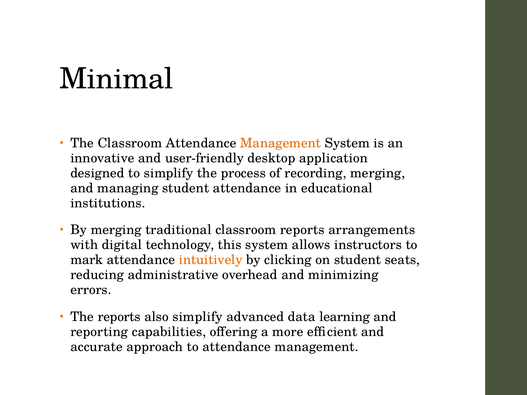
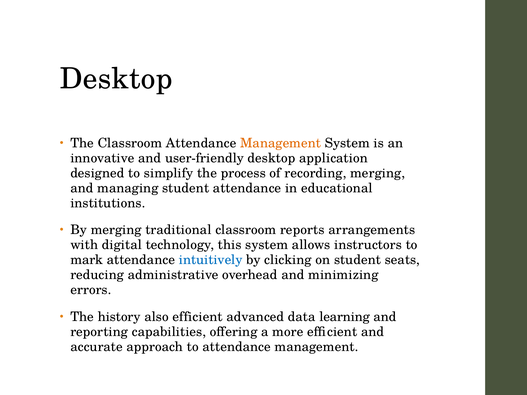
Minimal at (117, 79): Minimal -> Desktop
intuitively colour: orange -> blue
The reports: reports -> history
also simplify: simplify -> efficient
